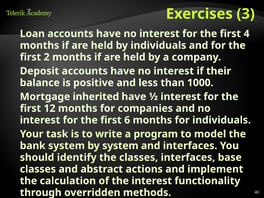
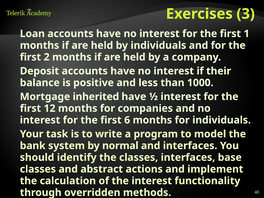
4: 4 -> 1
by system: system -> normal
